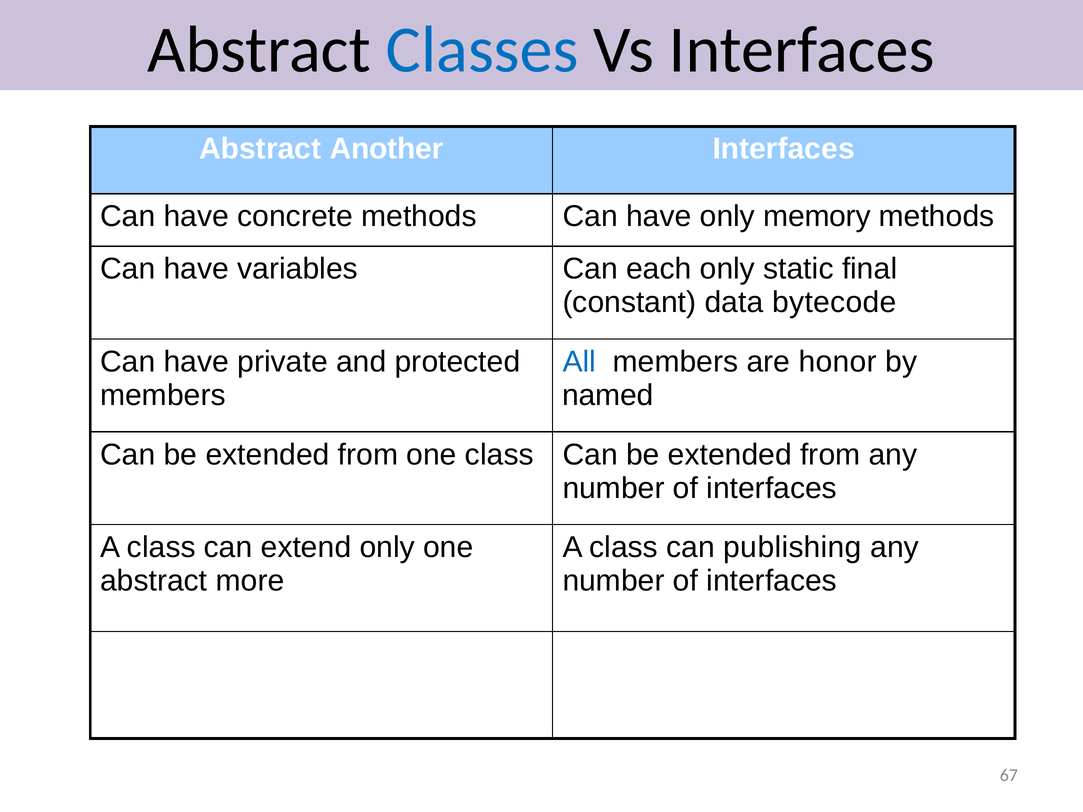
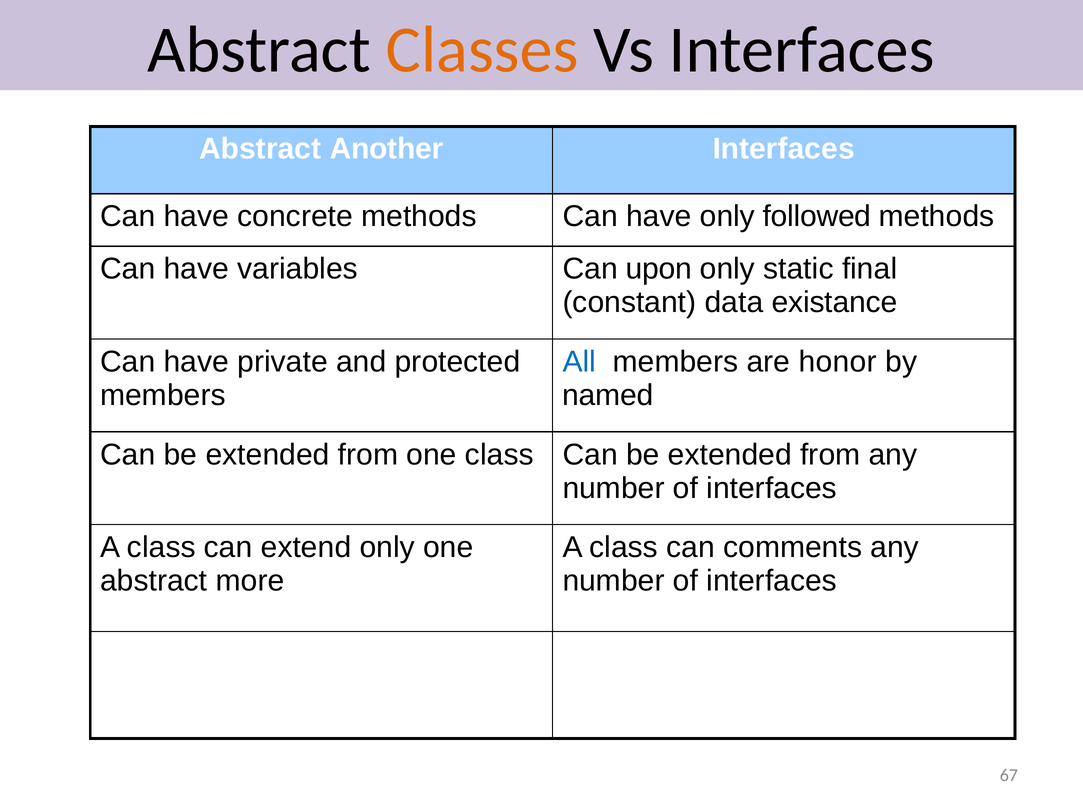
Classes colour: blue -> orange
memory: memory -> followed
each: each -> upon
bytecode: bytecode -> existance
publishing: publishing -> comments
